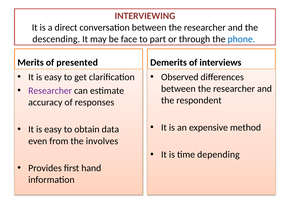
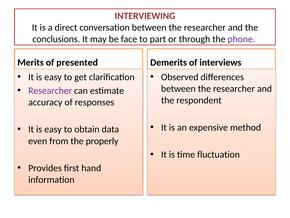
descending: descending -> conclusions
phone colour: blue -> purple
involves: involves -> properly
depending: depending -> fluctuation
